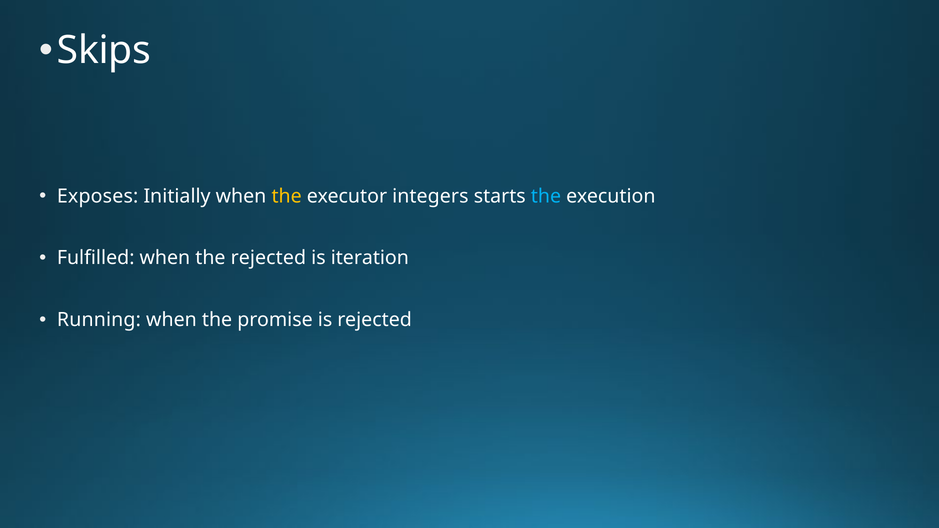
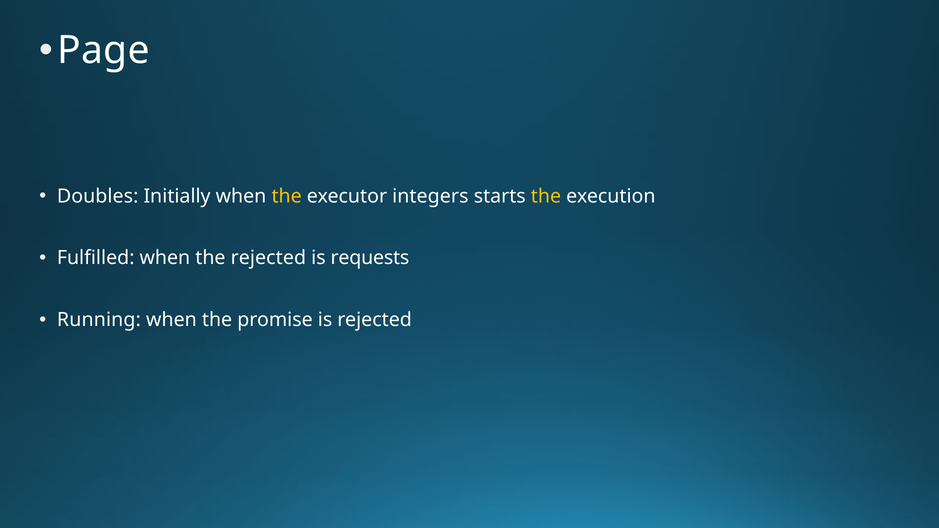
Skips: Skips -> Page
Exposes: Exposes -> Doubles
the at (546, 196) colour: light blue -> yellow
iteration: iteration -> requests
